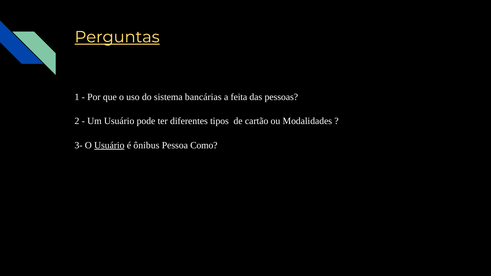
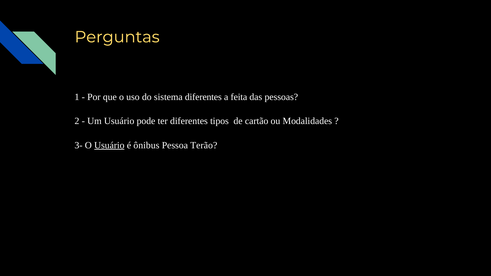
Perguntas underline: present -> none
sistema bancárias: bancárias -> diferentes
Como: Como -> Terão
